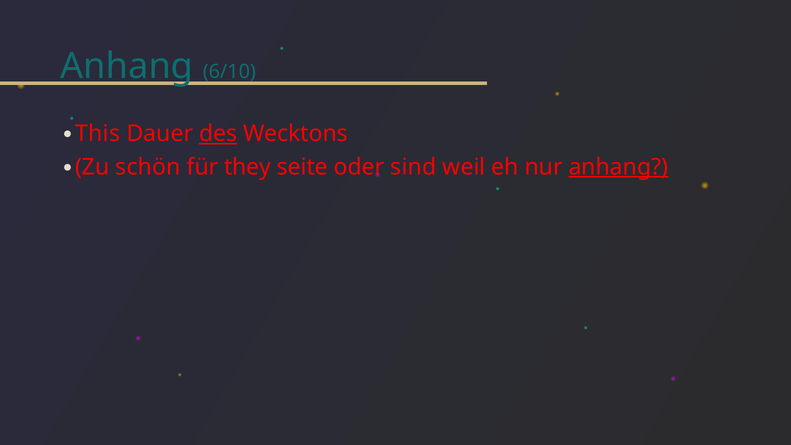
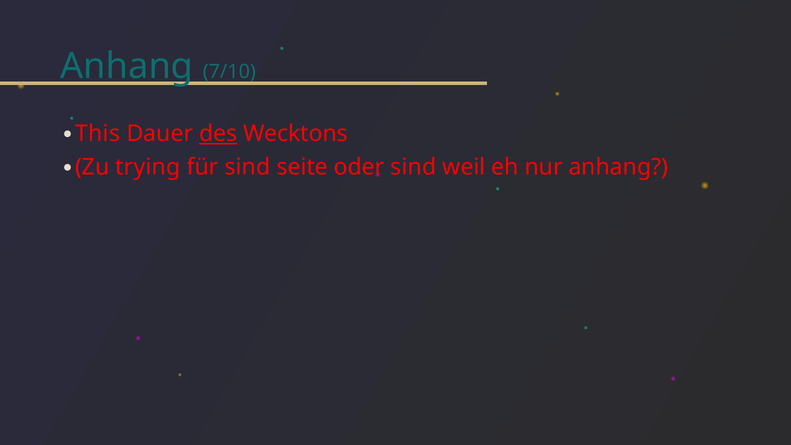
6/10: 6/10 -> 7/10
schön: schön -> trying
für they: they -> sind
anhang at (618, 167) underline: present -> none
